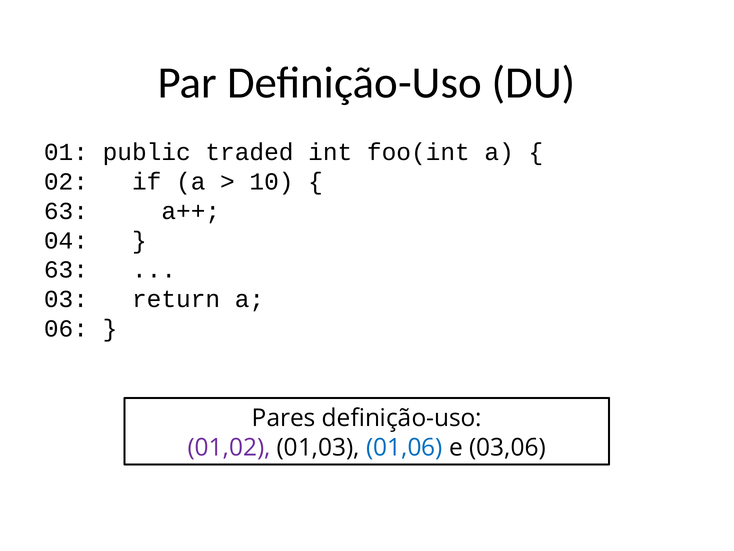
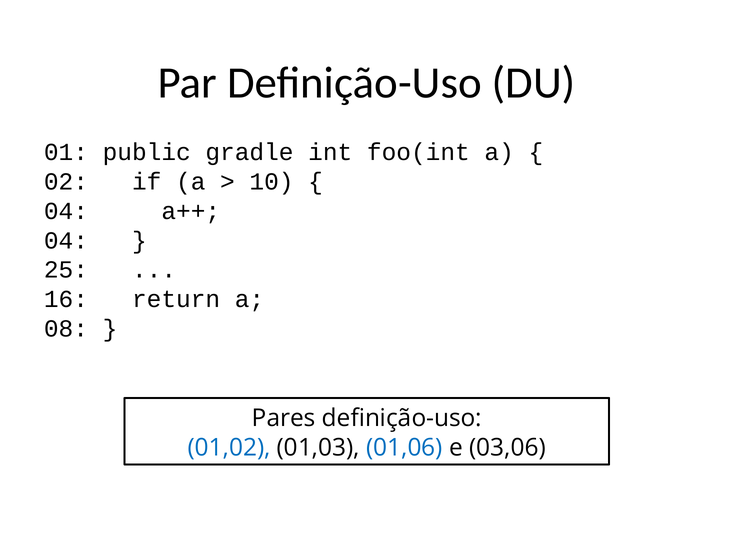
traded: traded -> gradle
63 at (66, 211): 63 -> 04
63 at (66, 270): 63 -> 25
03: 03 -> 16
06: 06 -> 08
01,02 colour: purple -> blue
